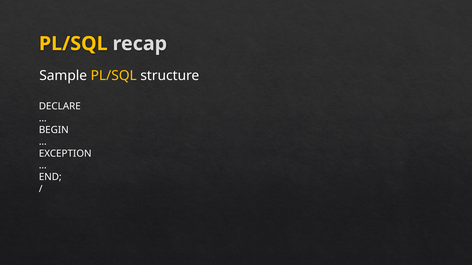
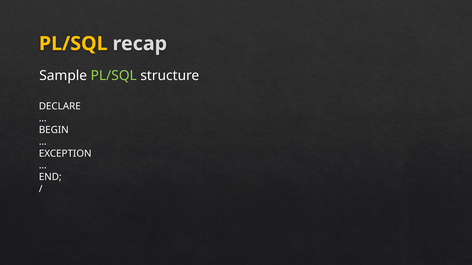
PL/SQL at (114, 76) colour: yellow -> light green
